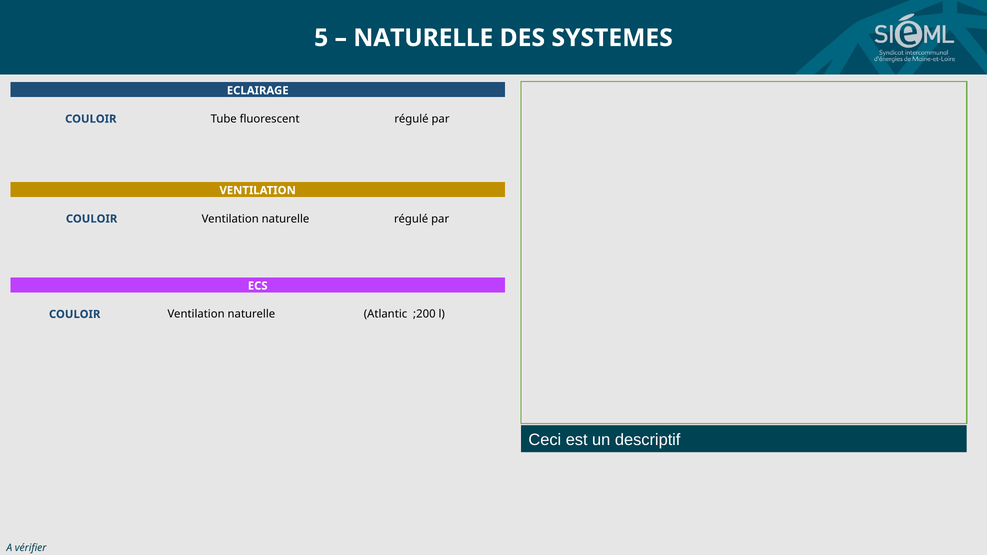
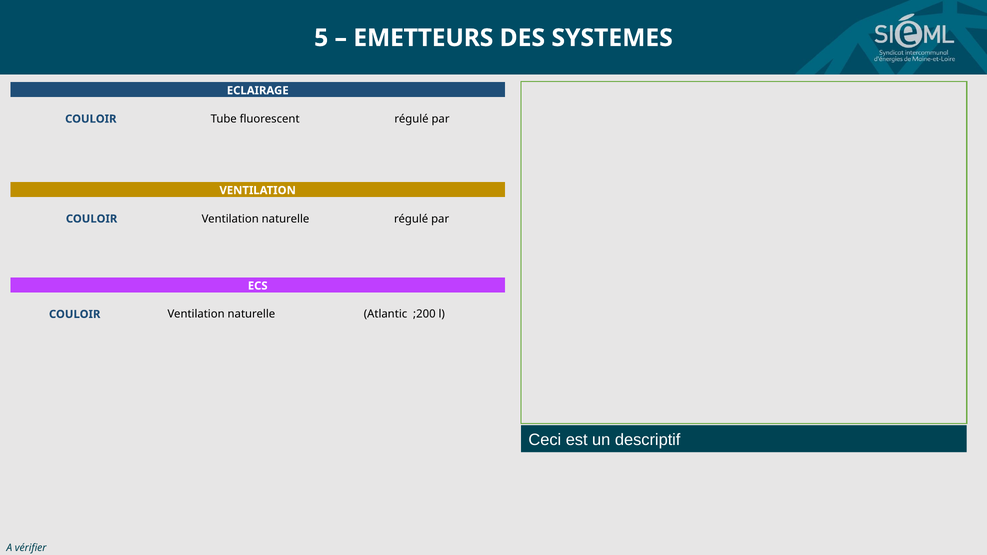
NATURELLE at (423, 38): NATURELLE -> EMETTEURS
